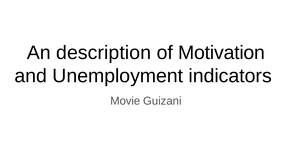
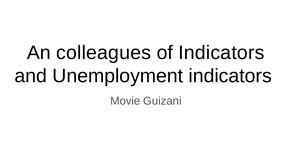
description: description -> colleagues
of Motivation: Motivation -> Indicators
